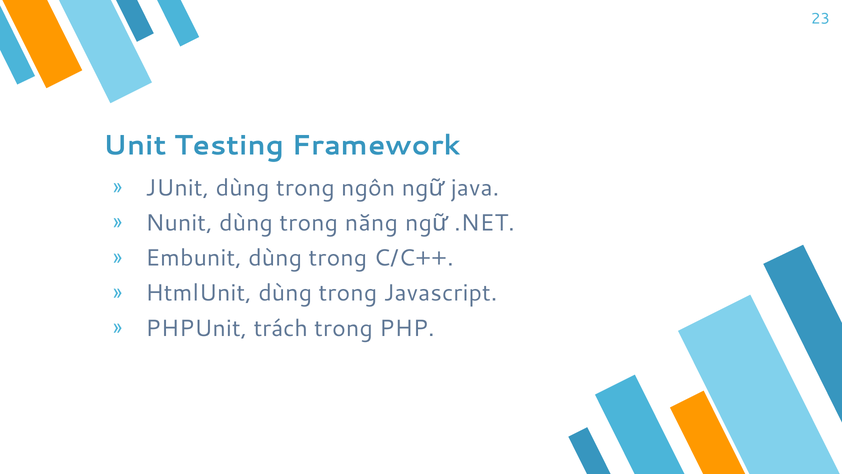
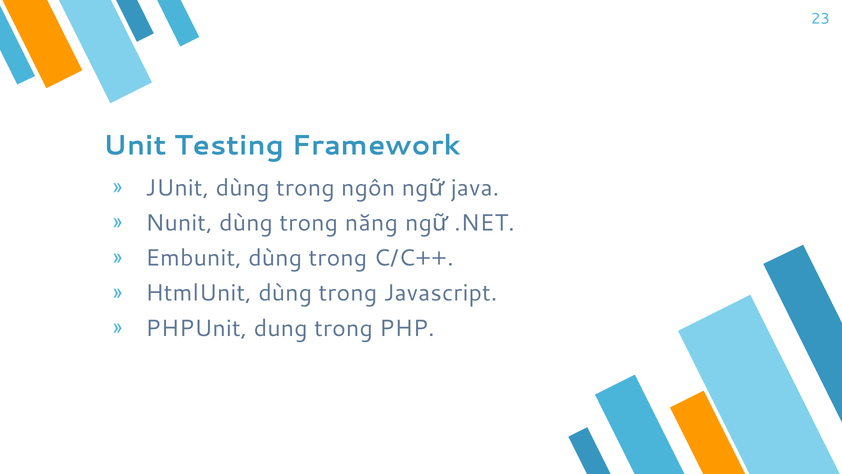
trách: trách -> dung
